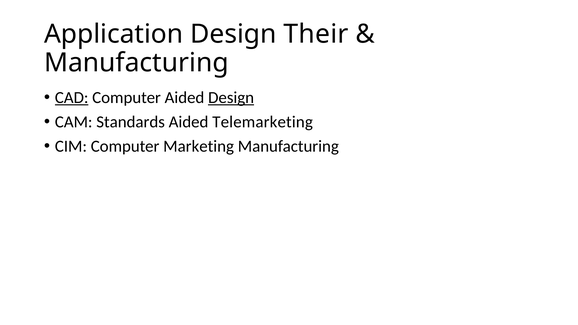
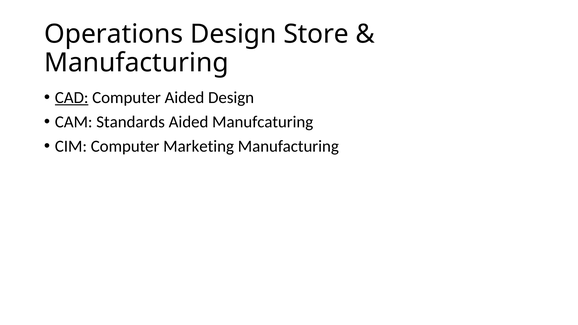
Application: Application -> Operations
Their: Their -> Store
Design at (231, 98) underline: present -> none
Telemarketing: Telemarketing -> Manufcaturing
